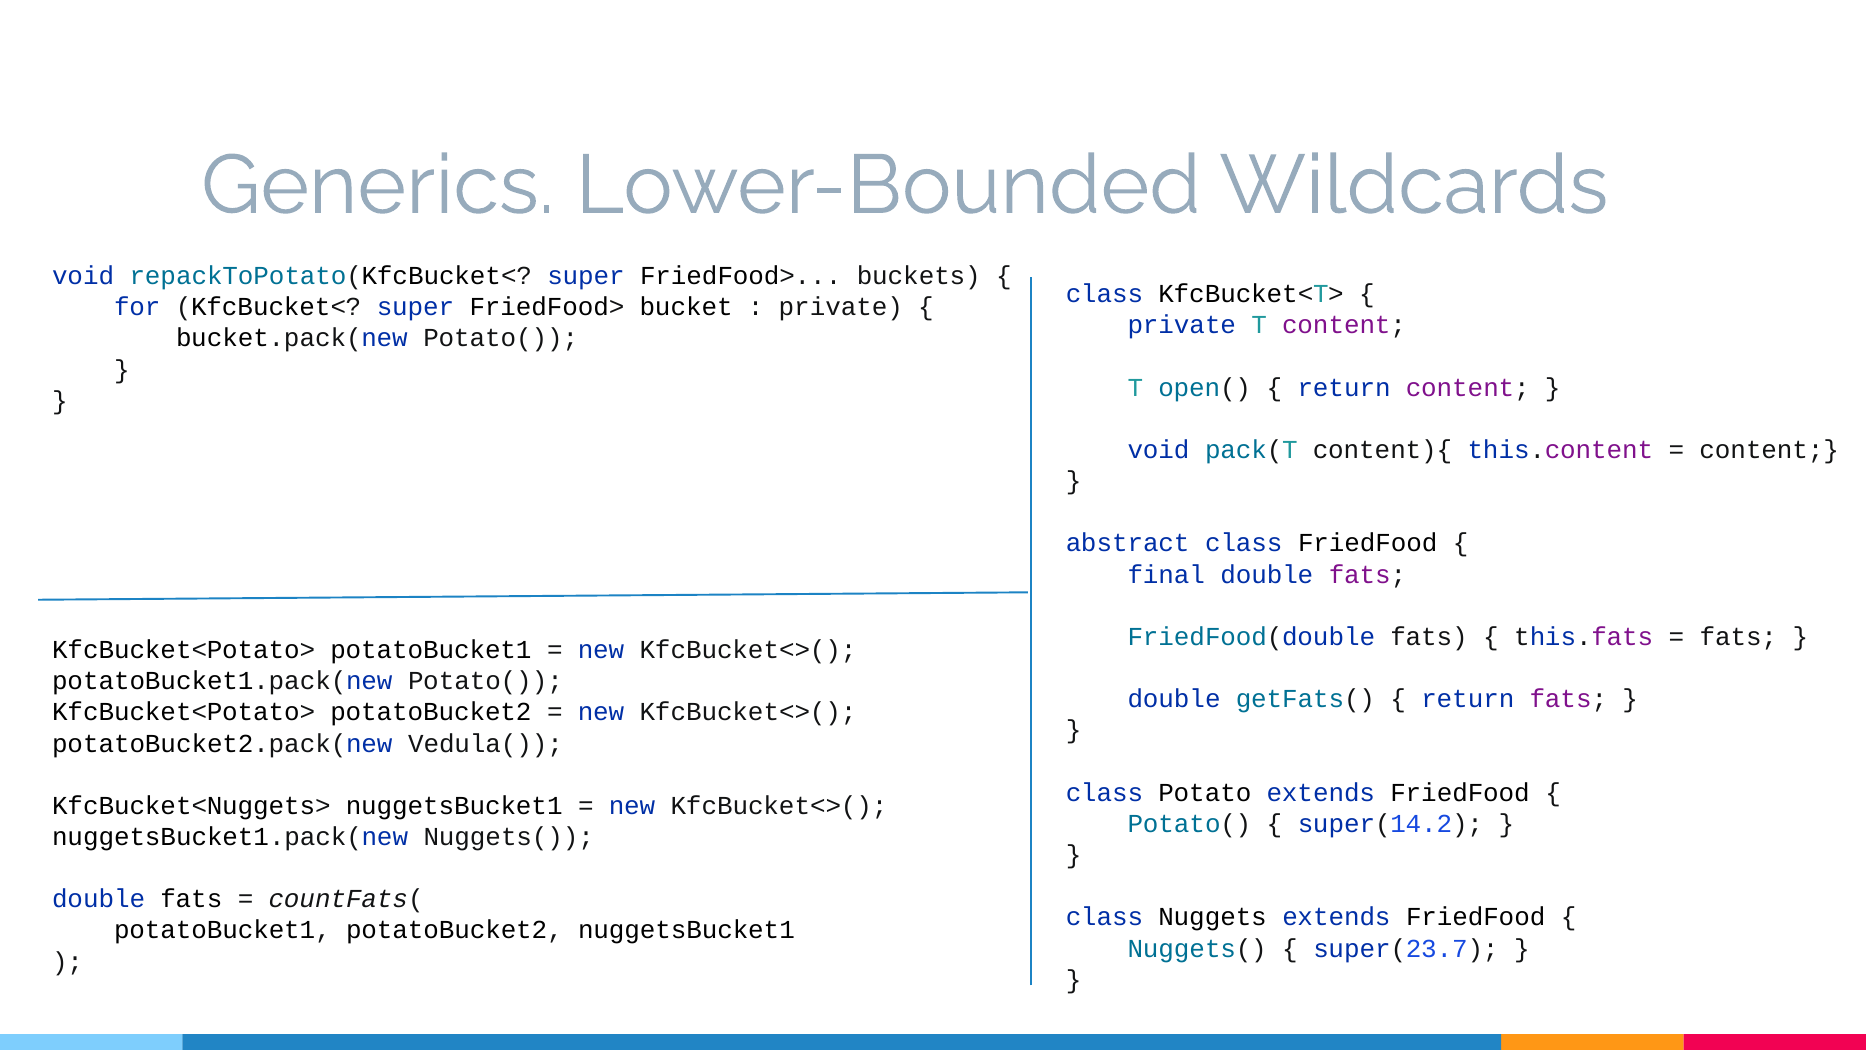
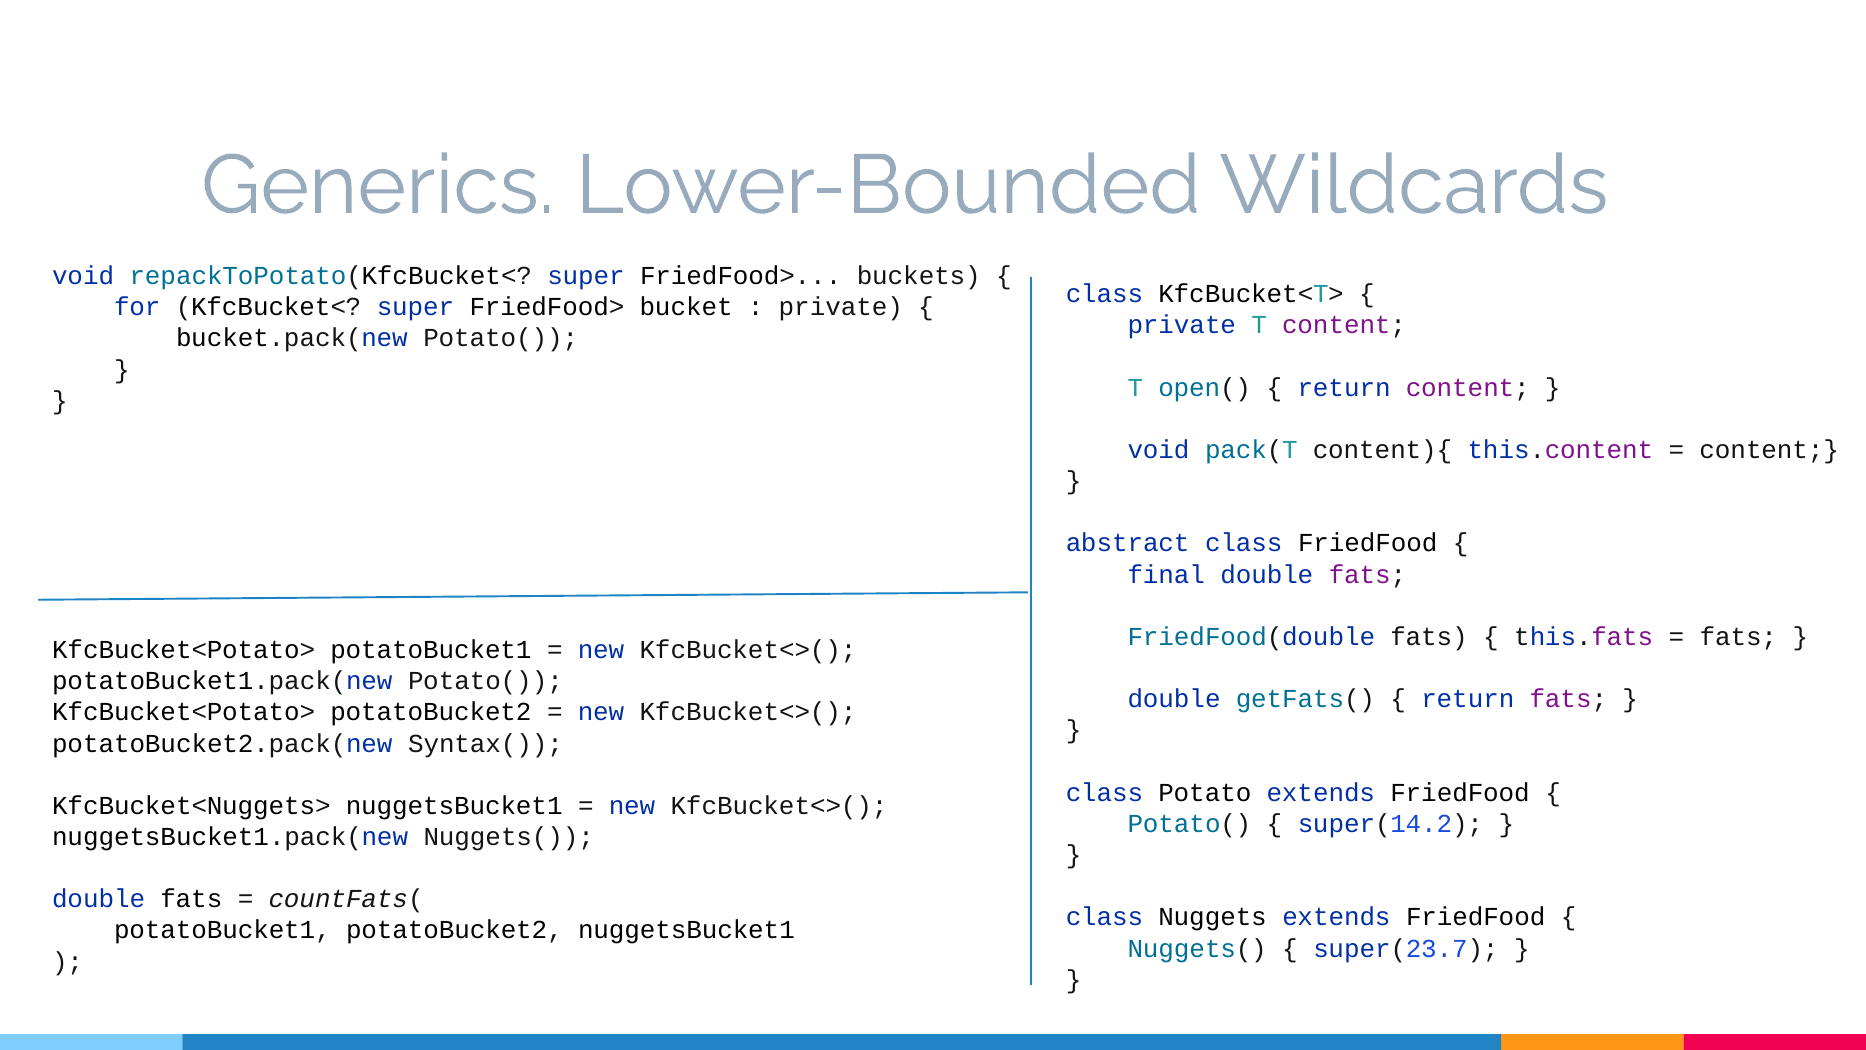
Vedula(: Vedula( -> Syntax(
